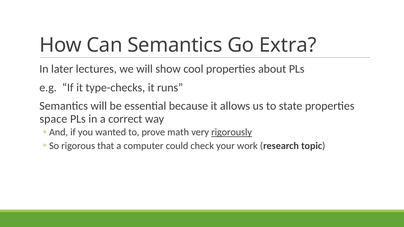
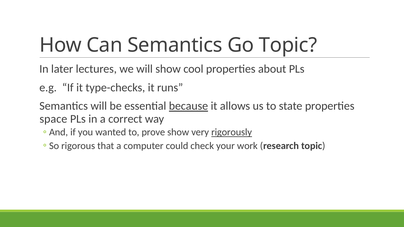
Go Extra: Extra -> Topic
because underline: none -> present
prove math: math -> show
